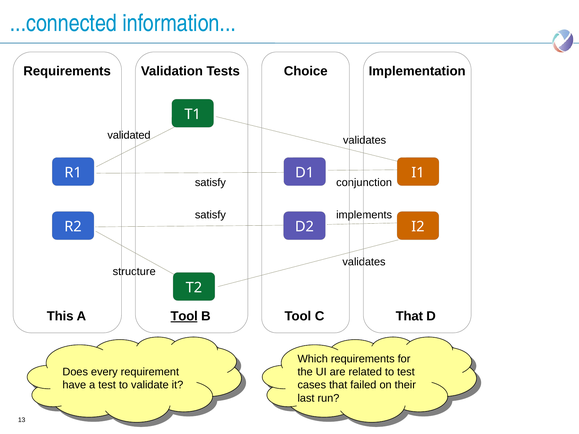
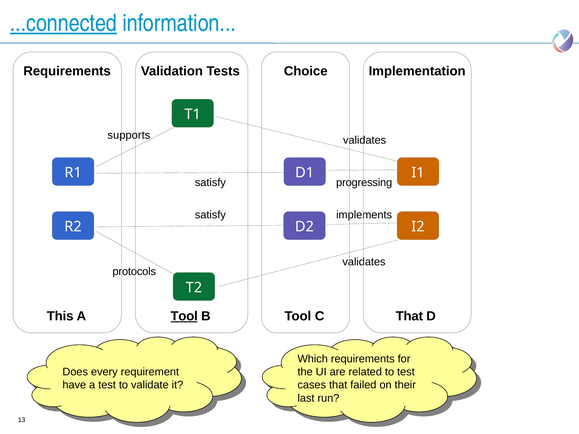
...connected underline: none -> present
validated: validated -> supports
conjunction: conjunction -> progressing
structure: structure -> protocols
